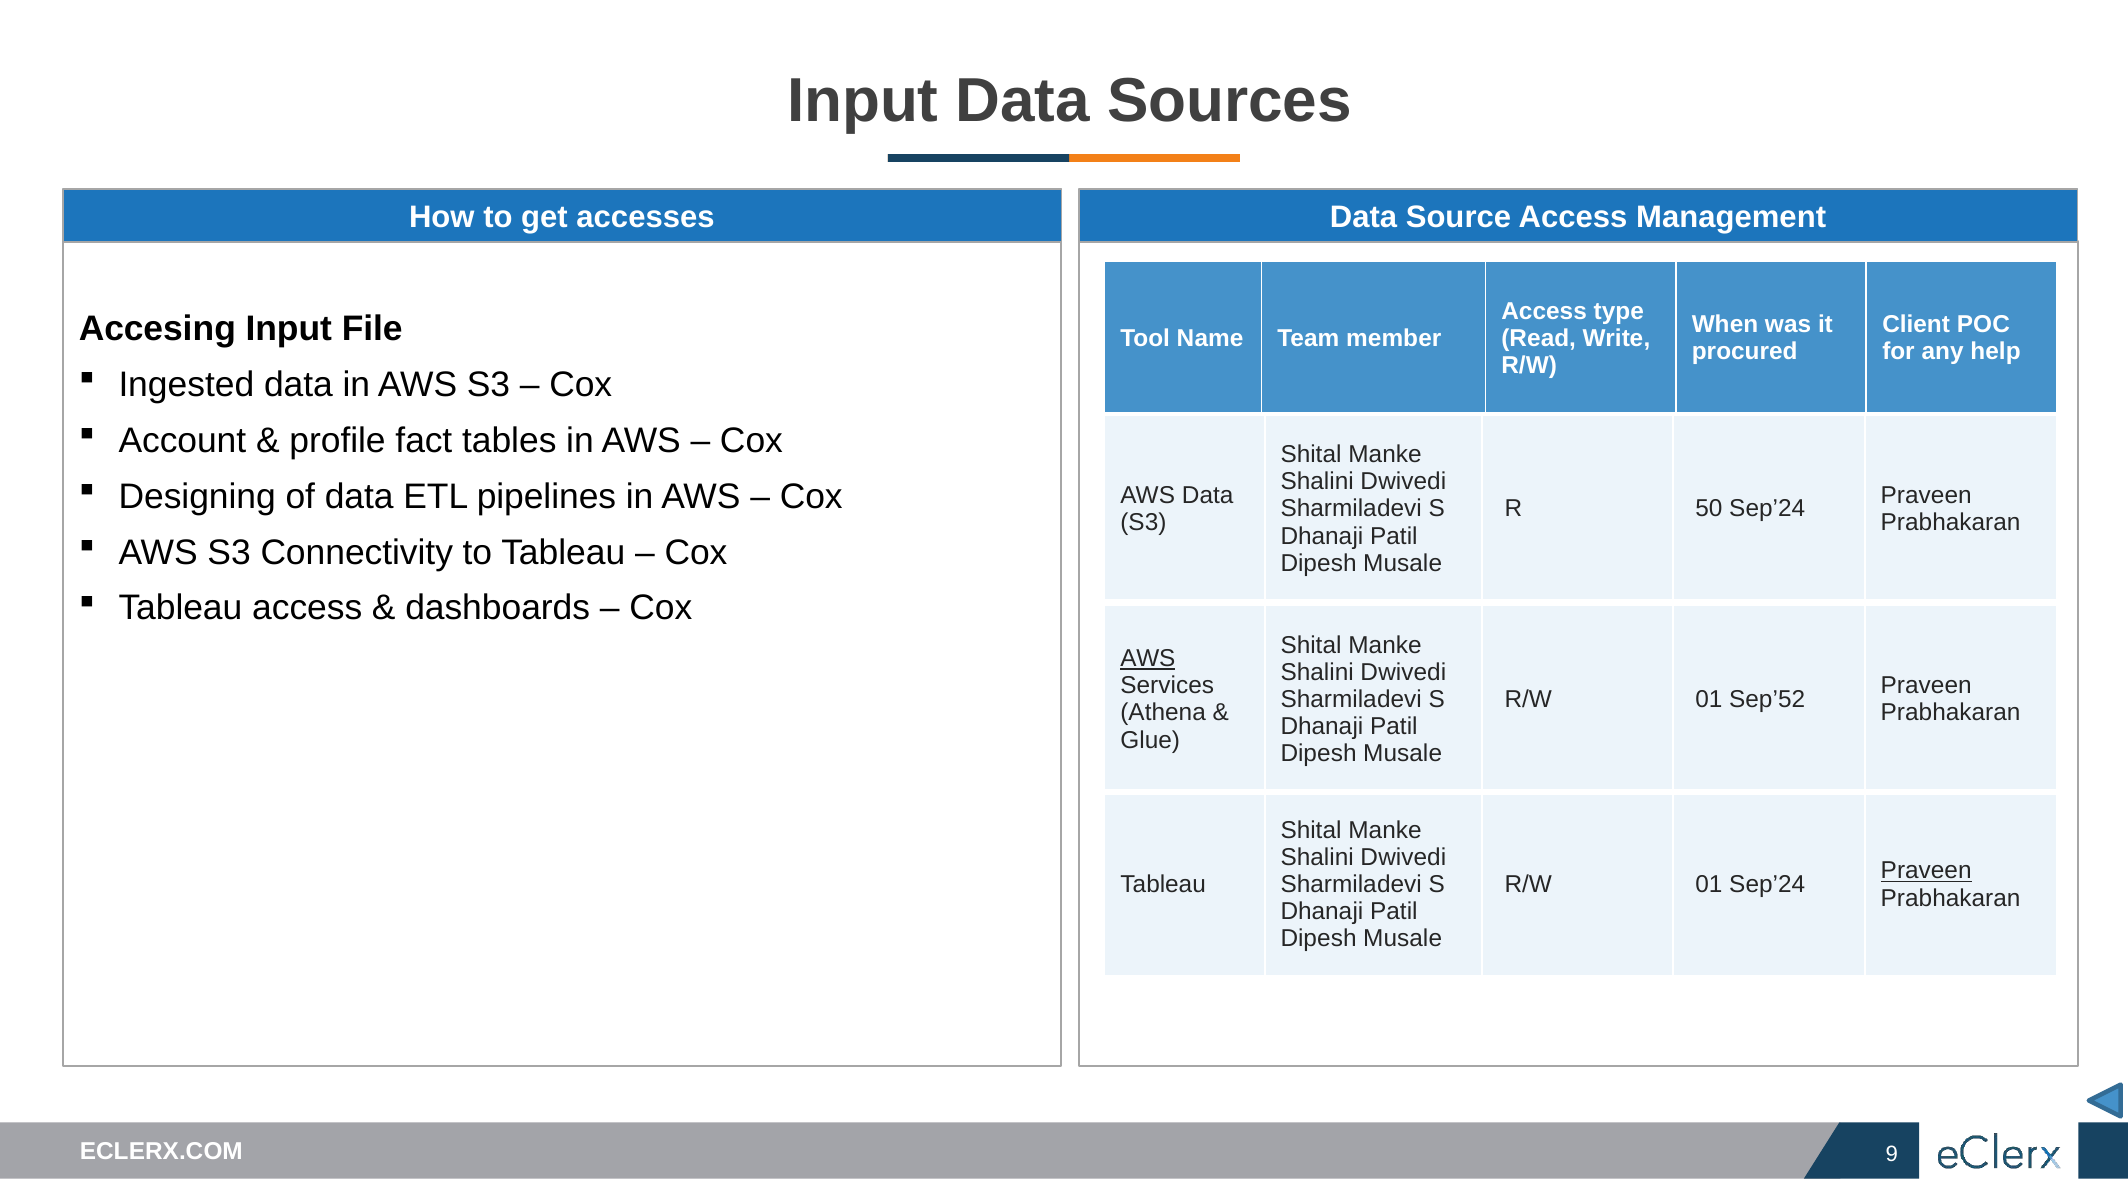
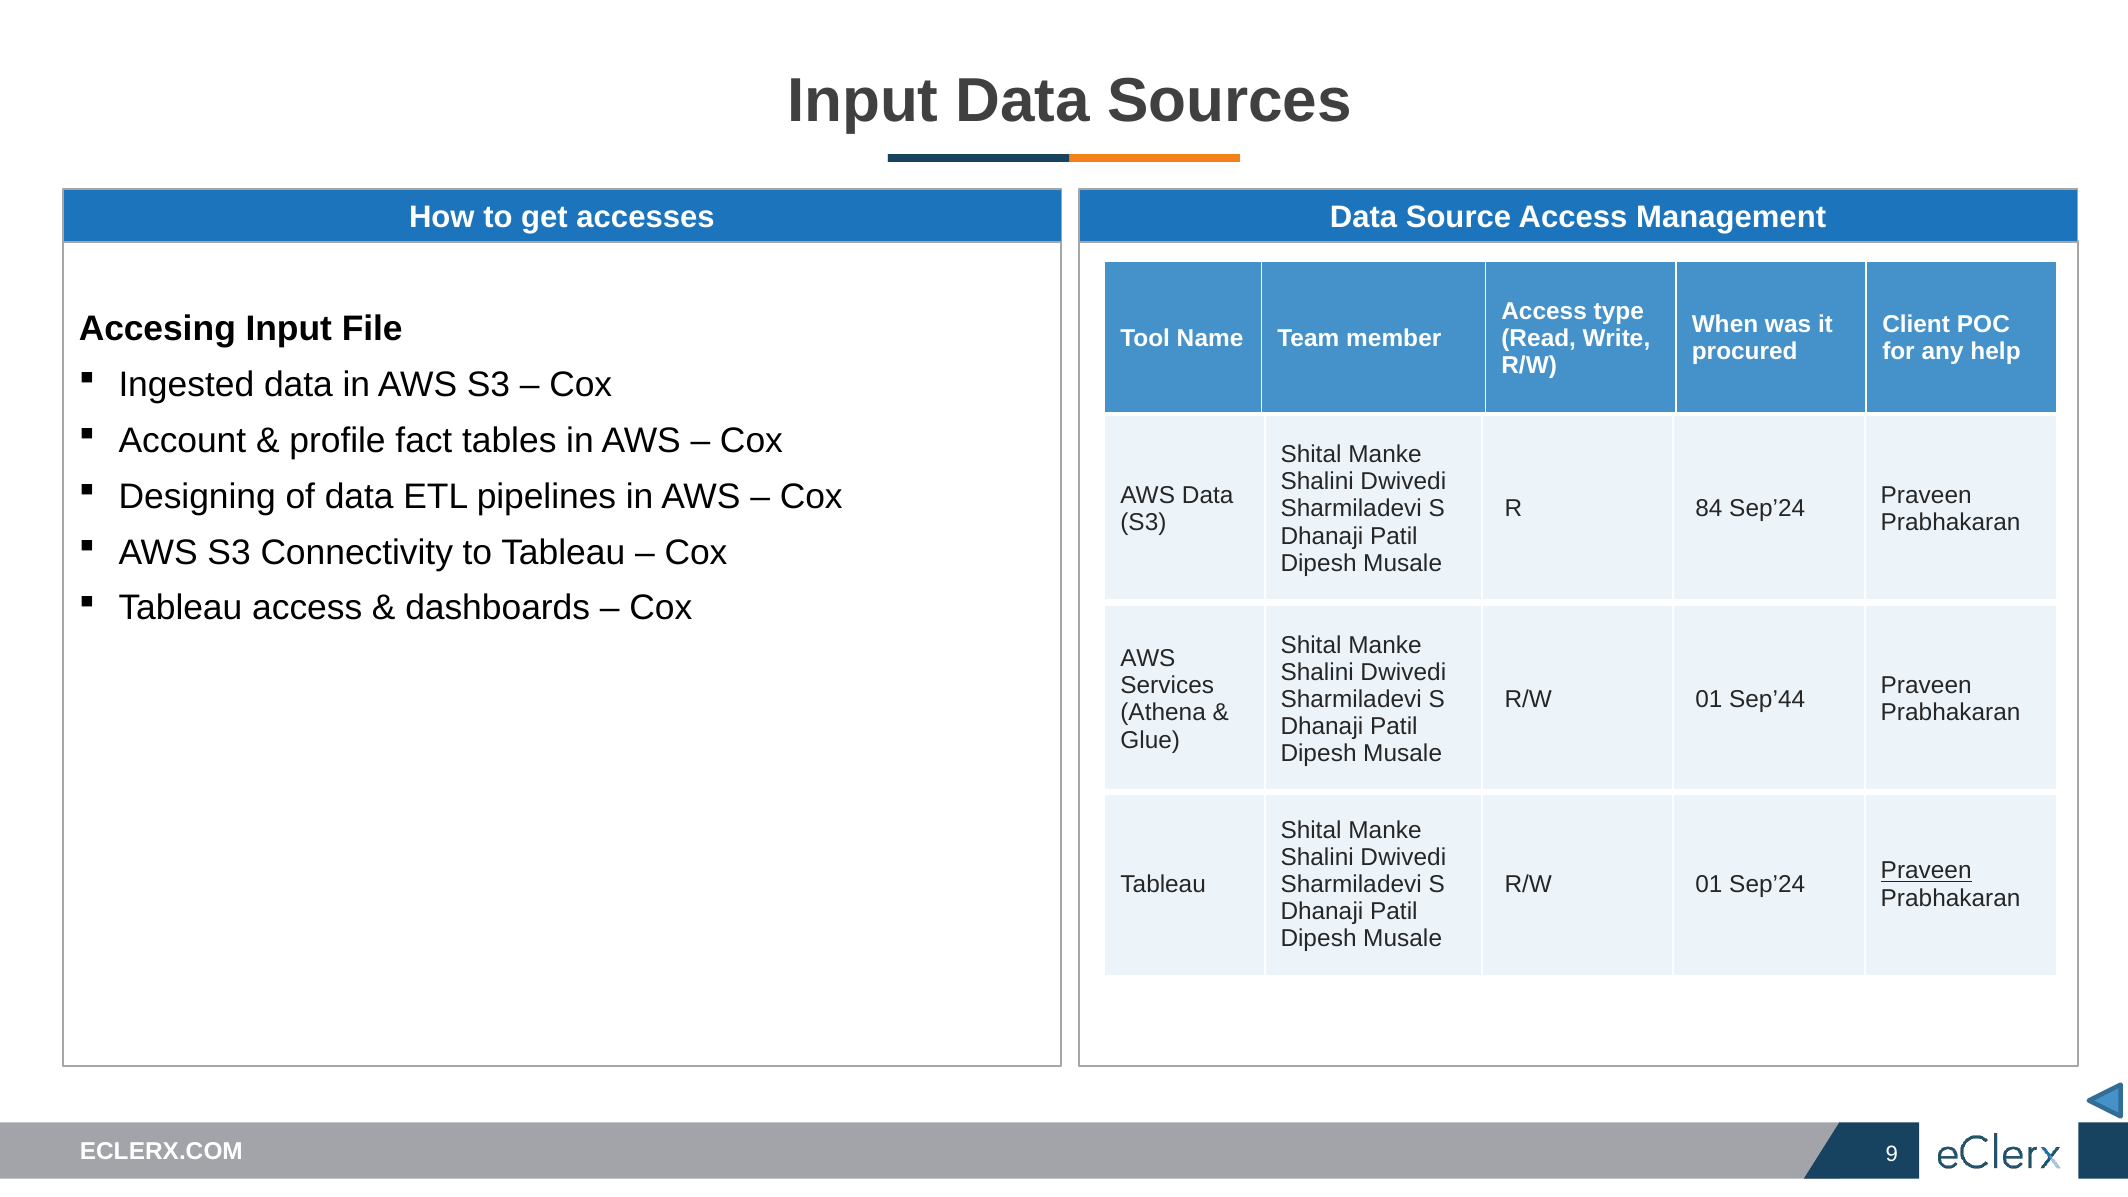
50: 50 -> 84
AWS at (1148, 659) underline: present -> none
Sep’52: Sep’52 -> Sep’44
